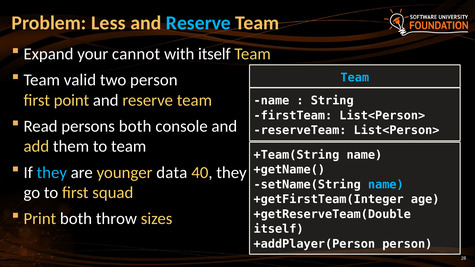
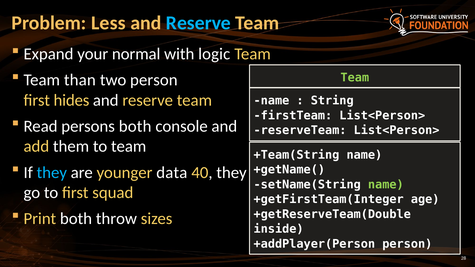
cannot: cannot -> normal
with itself: itself -> logic
valid: valid -> than
Team at (355, 78) colour: light blue -> light green
point: point -> hides
name at (386, 185) colour: light blue -> light green
itself at (279, 229): itself -> inside
